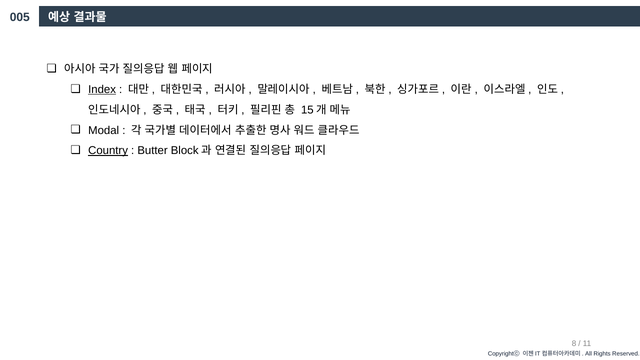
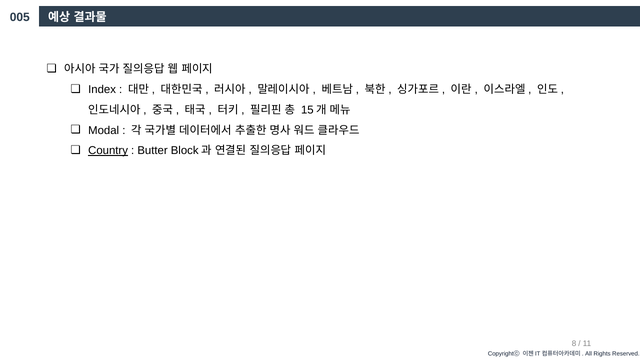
Index underline: present -> none
